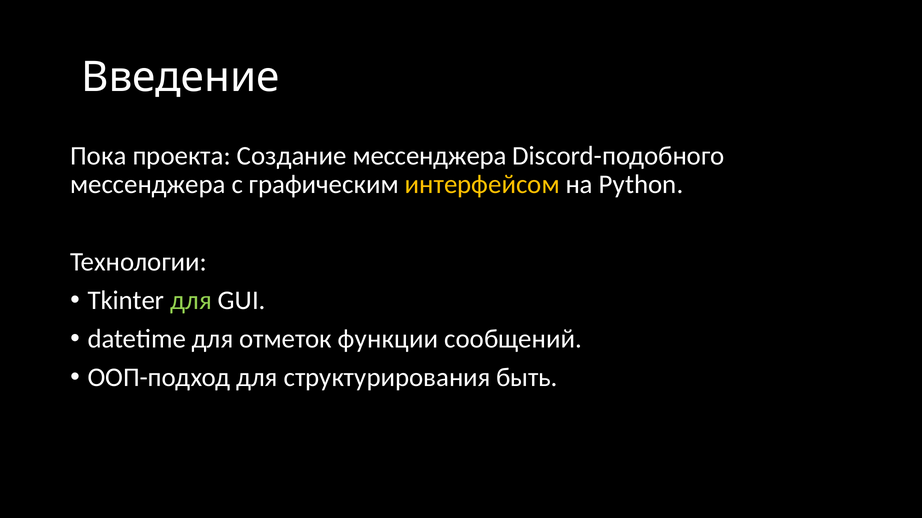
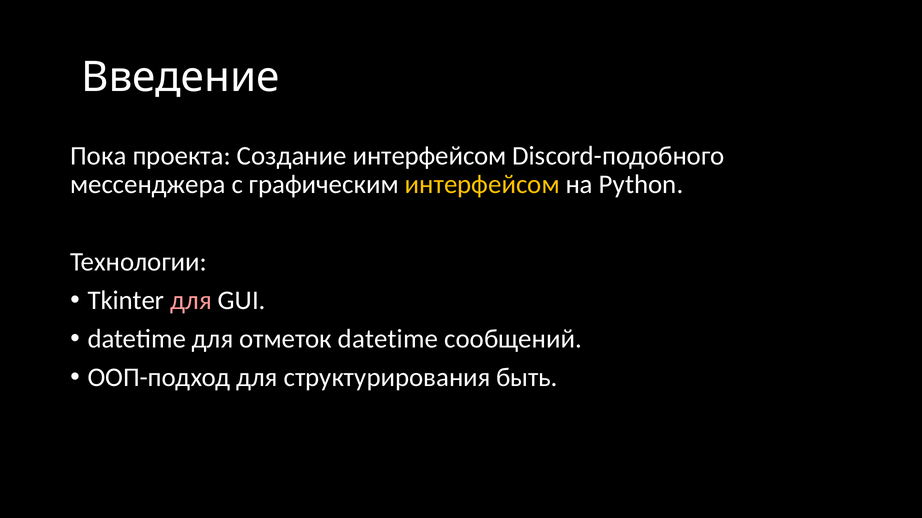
Создание мессенджера: мессенджера -> интерфейсом
для at (191, 301) colour: light green -> pink
отметок функции: функции -> datetime
